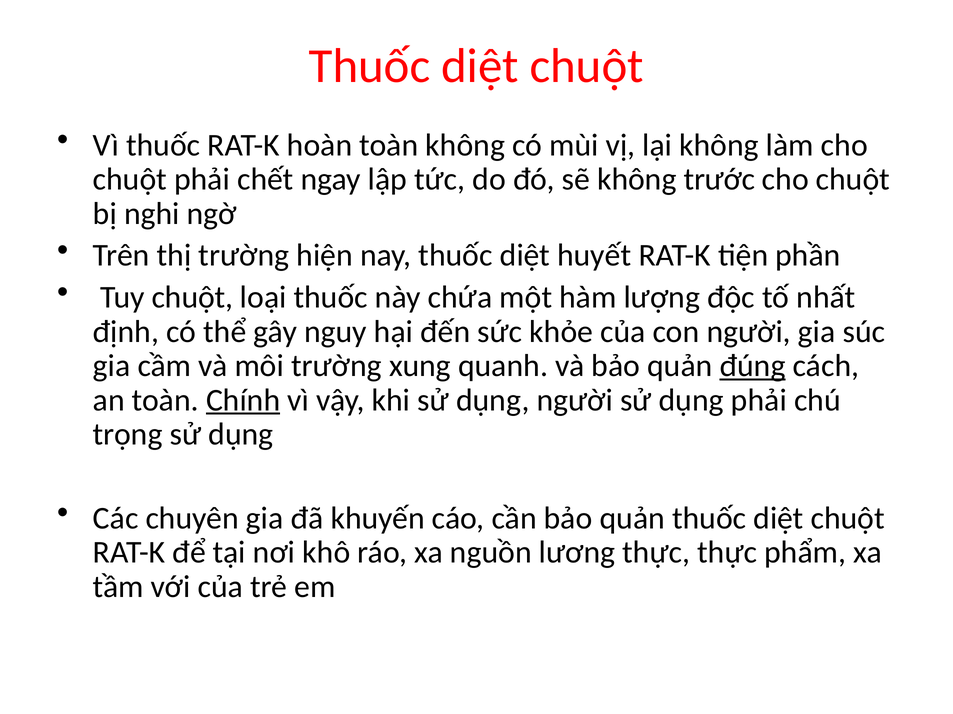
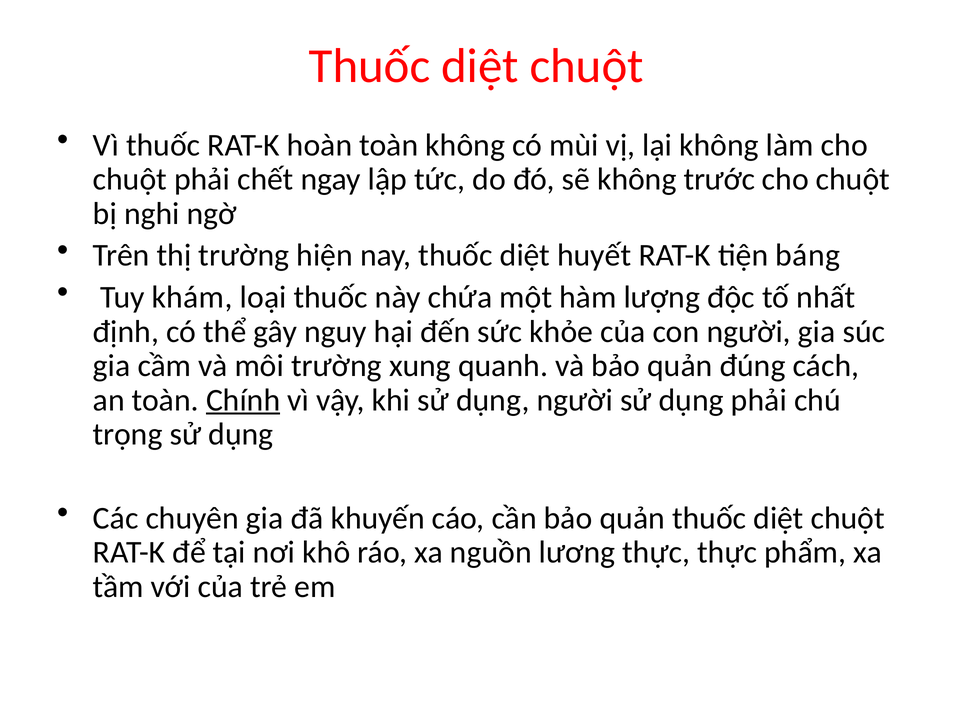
phần: phần -> báng
Tuy chuột: chuột -> khám
đúng underline: present -> none
